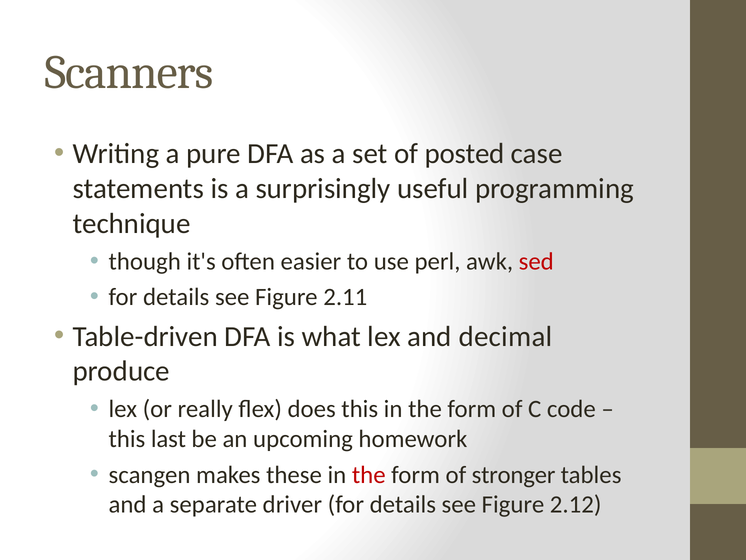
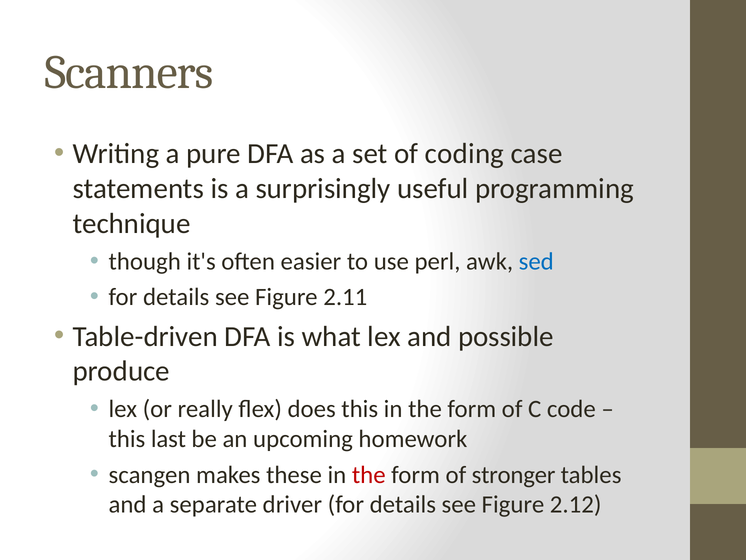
posted: posted -> coding
sed colour: red -> blue
decimal: decimal -> possible
